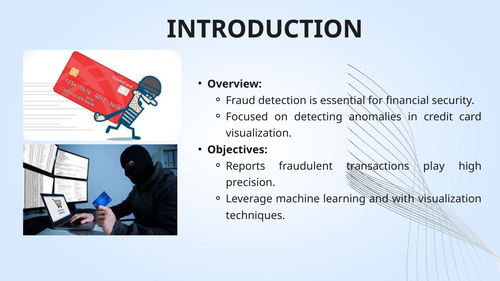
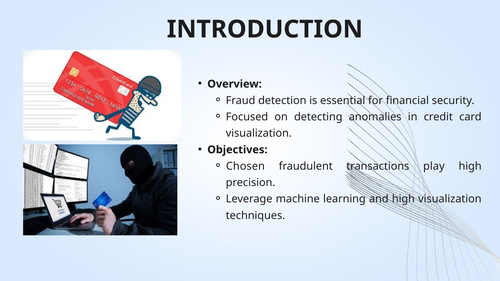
Reports: Reports -> Chosen
and with: with -> high
